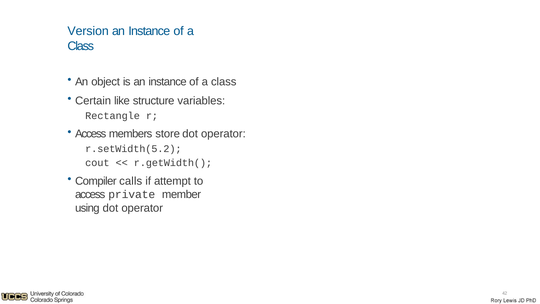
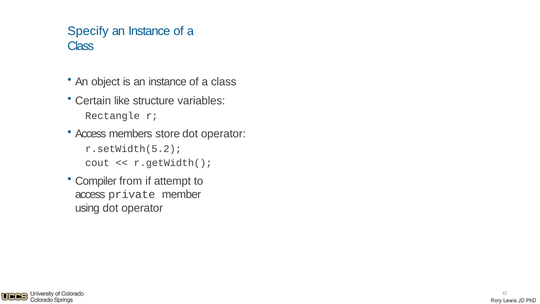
Version: Version -> Specify
calls: calls -> from
